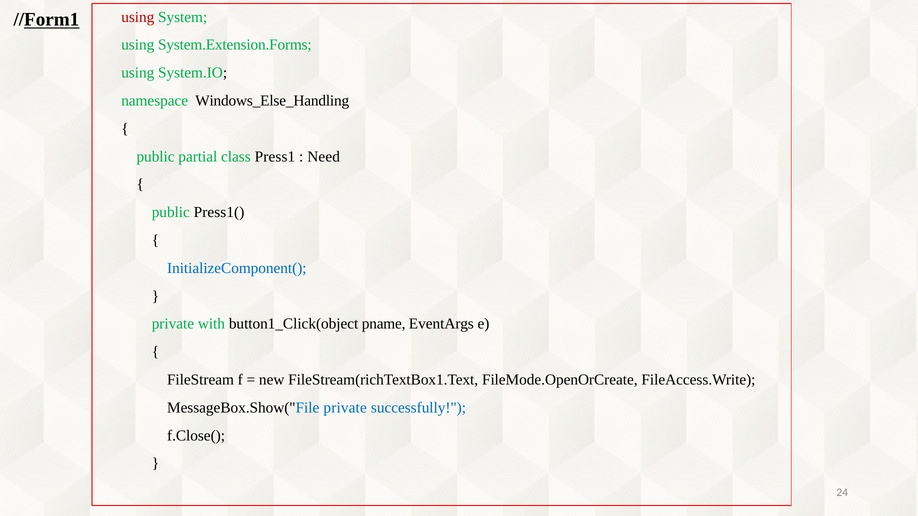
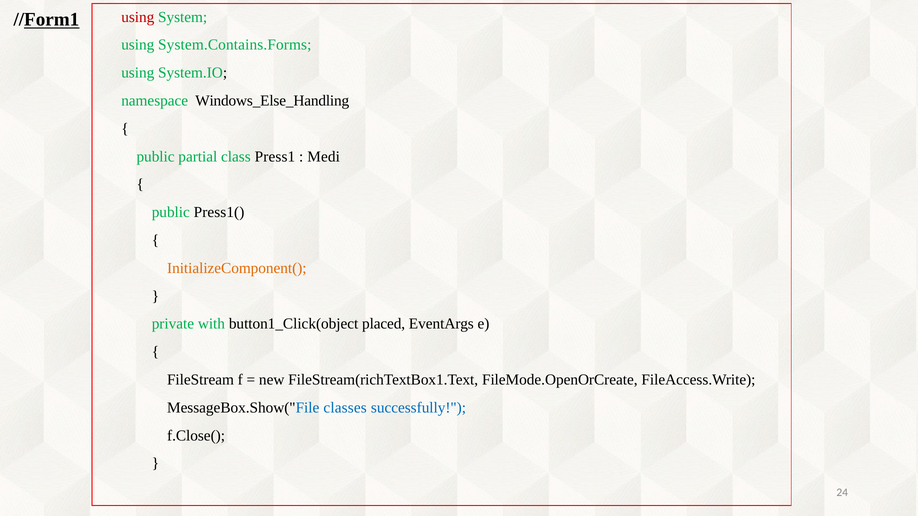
System.Extension.Forms: System.Extension.Forms -> System.Contains.Forms
Need: Need -> Medi
InitializeComponent( colour: blue -> orange
pname: pname -> placed
MessageBox.Show("File private: private -> classes
